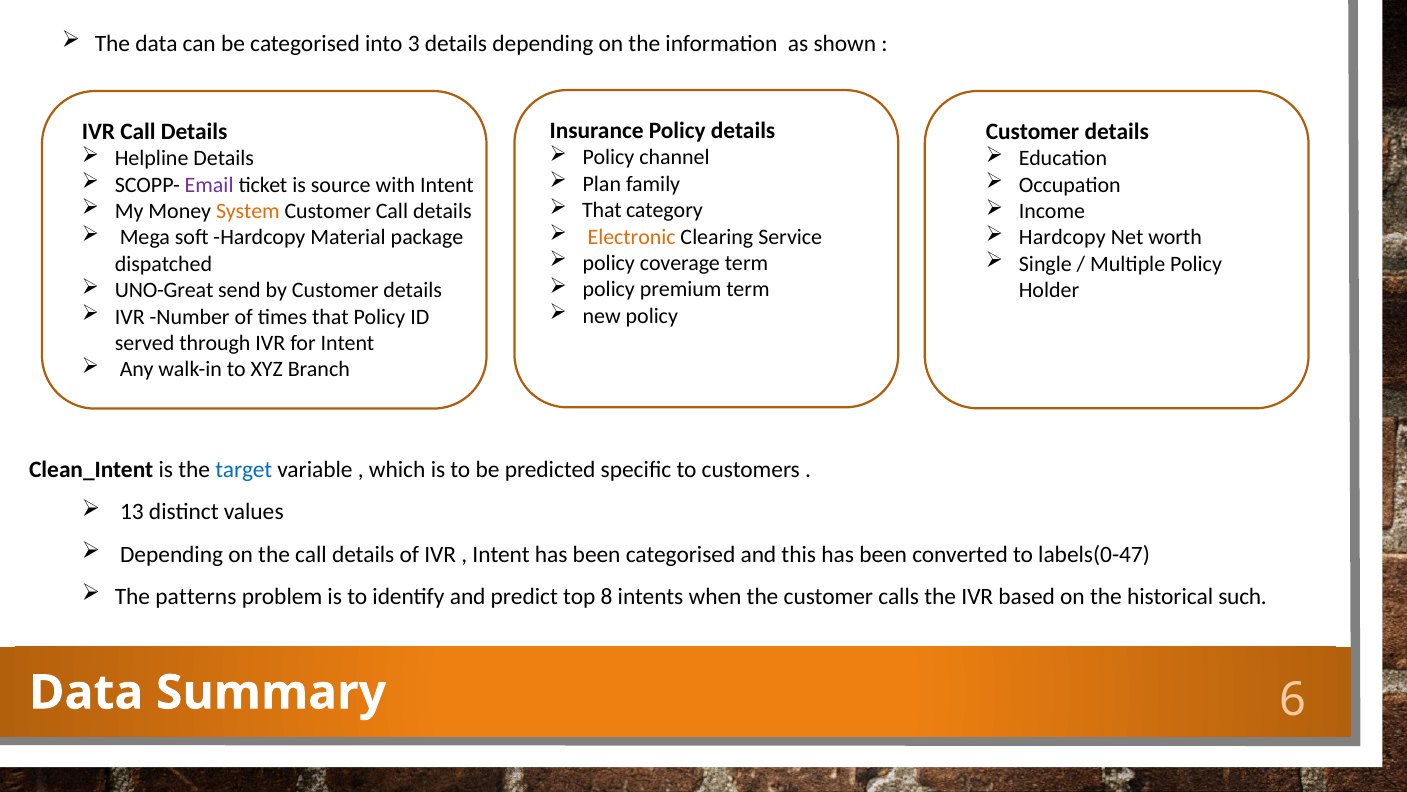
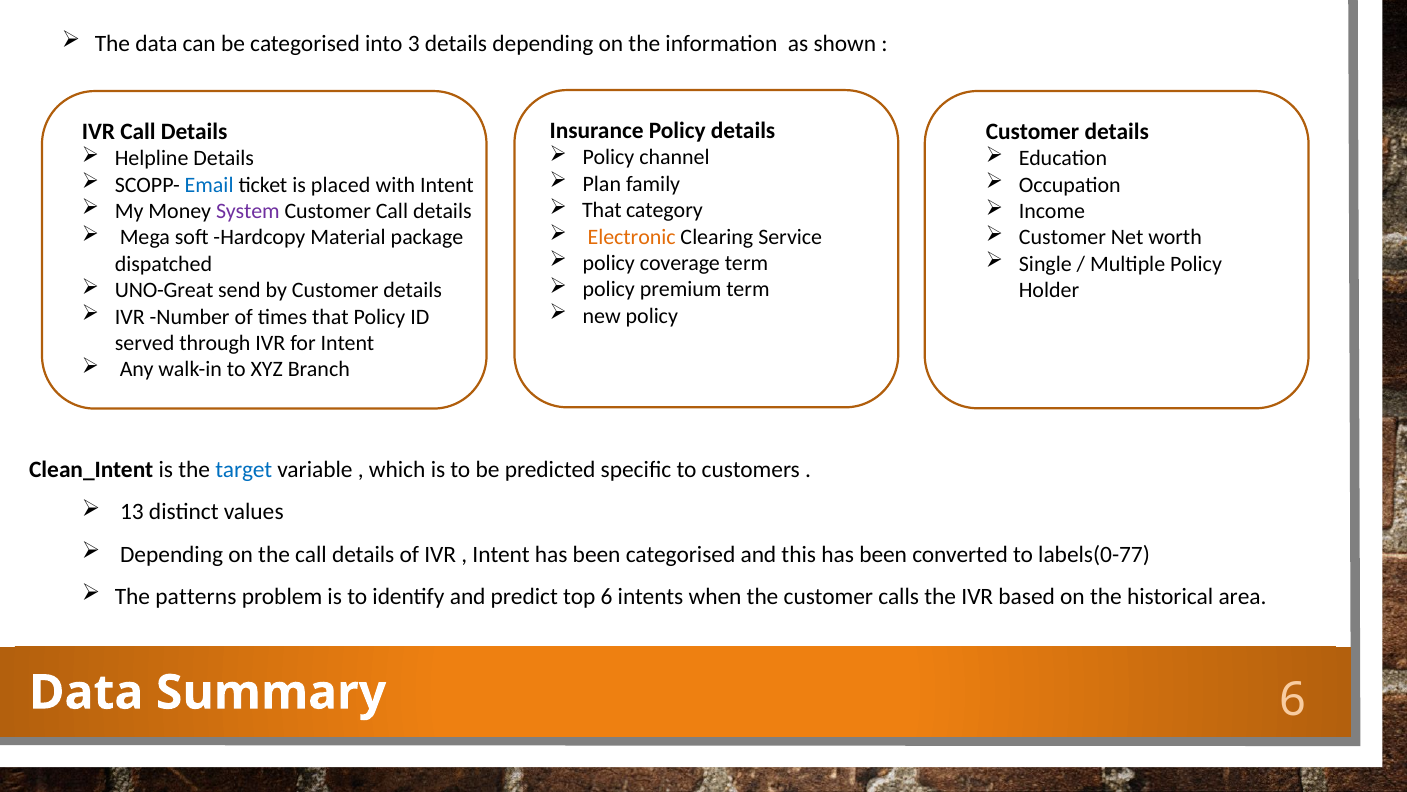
Email colour: purple -> blue
source: source -> placed
System colour: orange -> purple
Hardcopy at (1062, 238): Hardcopy -> Customer
labels(0-47: labels(0-47 -> labels(0-77
top 8: 8 -> 6
such: such -> area
